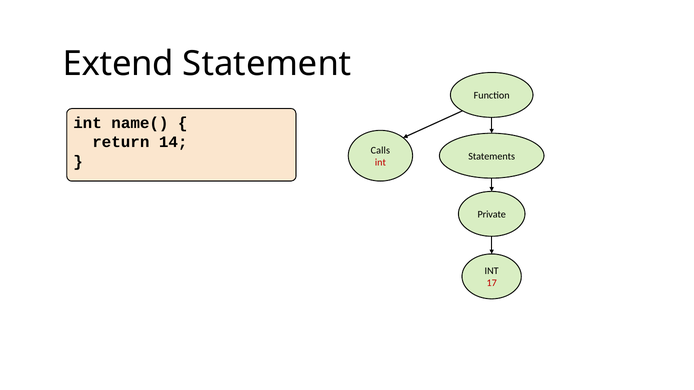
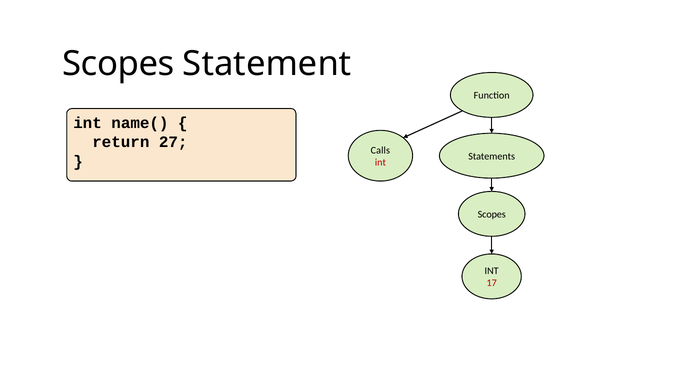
Extend at (118, 64): Extend -> Scopes
14: 14 -> 27
Private at (492, 215): Private -> Scopes
